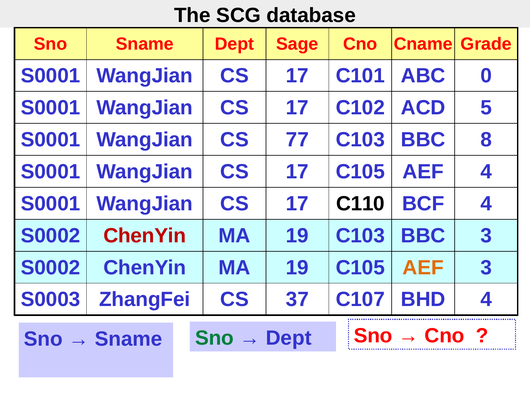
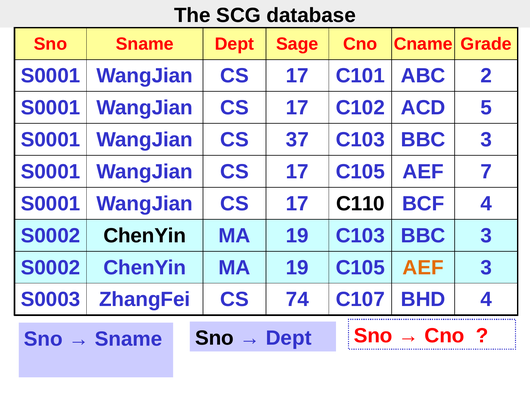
0: 0 -> 2
77: 77 -> 37
8 at (486, 140): 8 -> 3
AEF 4: 4 -> 7
ChenYin at (145, 236) colour: red -> black
37: 37 -> 74
Sno at (214, 338) colour: green -> black
